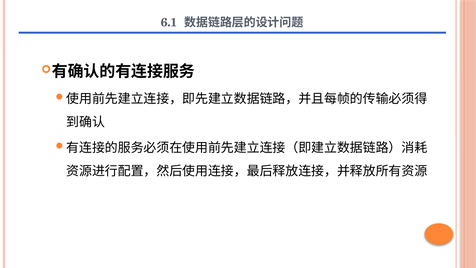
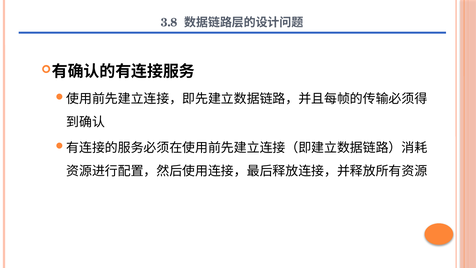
6.1: 6.1 -> 3.8
